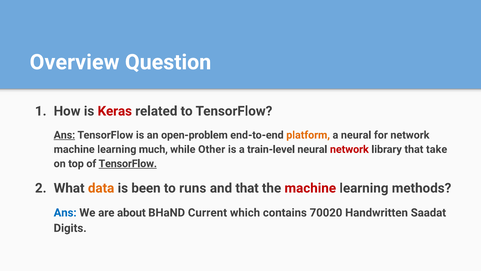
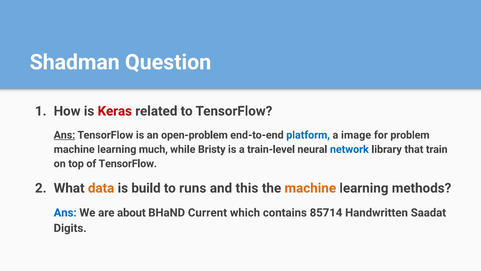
Overview: Overview -> Shadman
platform colour: orange -> blue
a neural: neural -> image
for network: network -> problem
Other: Other -> Bristy
network at (349, 149) colour: red -> blue
take: take -> train
TensorFlow at (128, 163) underline: present -> none
been: been -> build
and that: that -> this
machine at (310, 188) colour: red -> orange
70020: 70020 -> 85714
